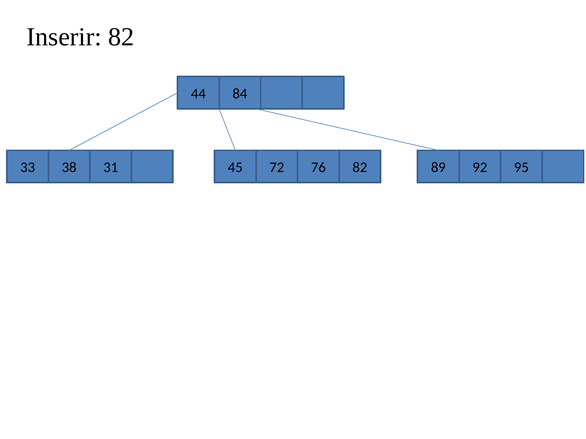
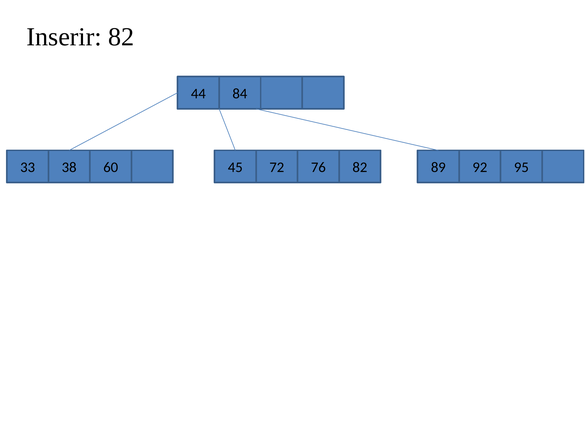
31: 31 -> 60
